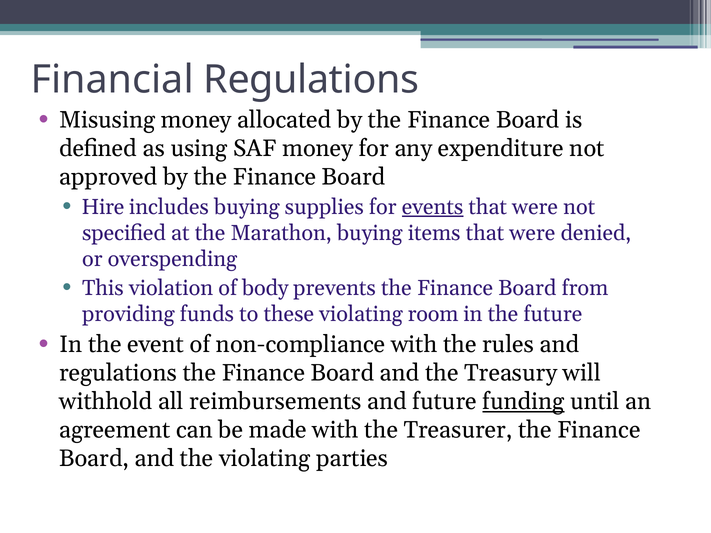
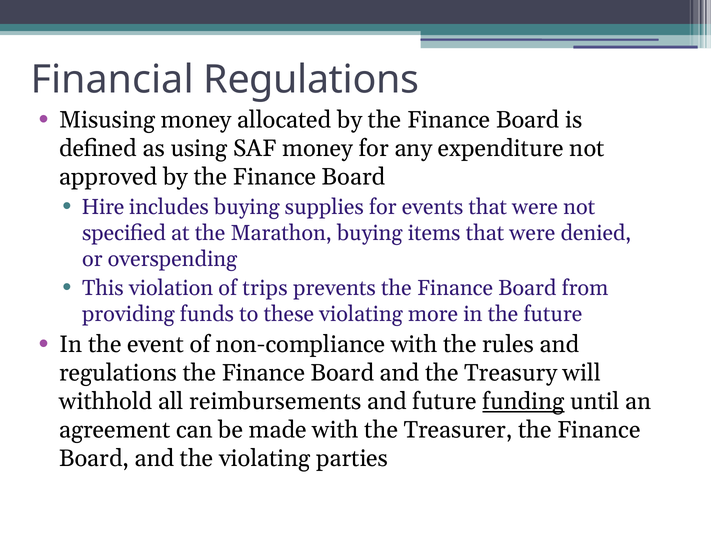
events underline: present -> none
body: body -> trips
room: room -> more
